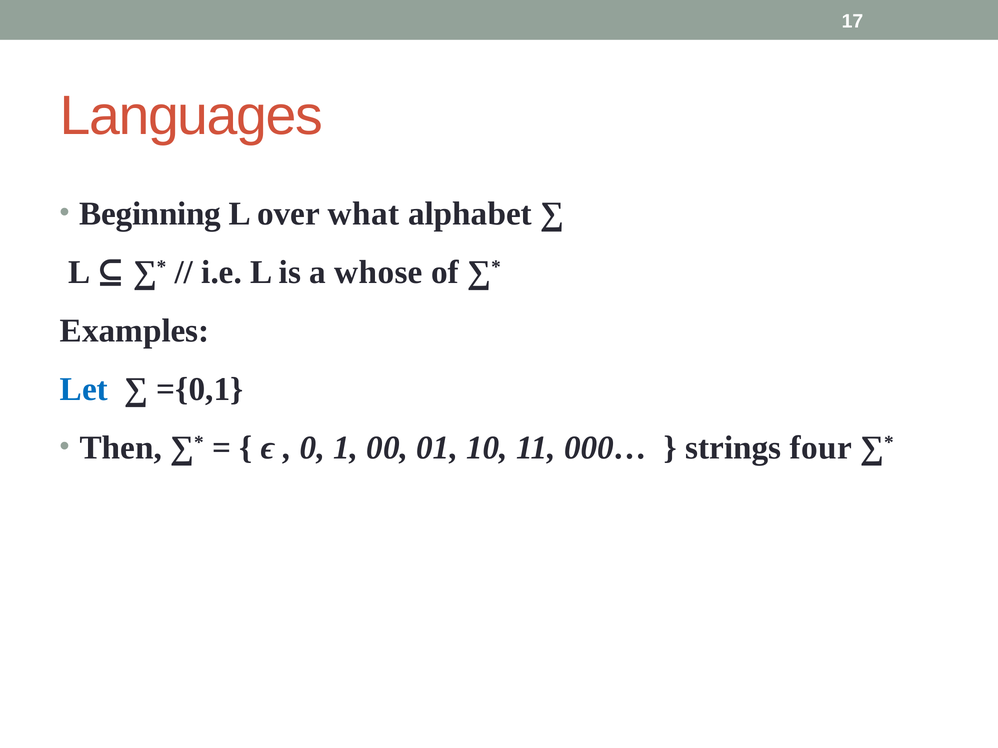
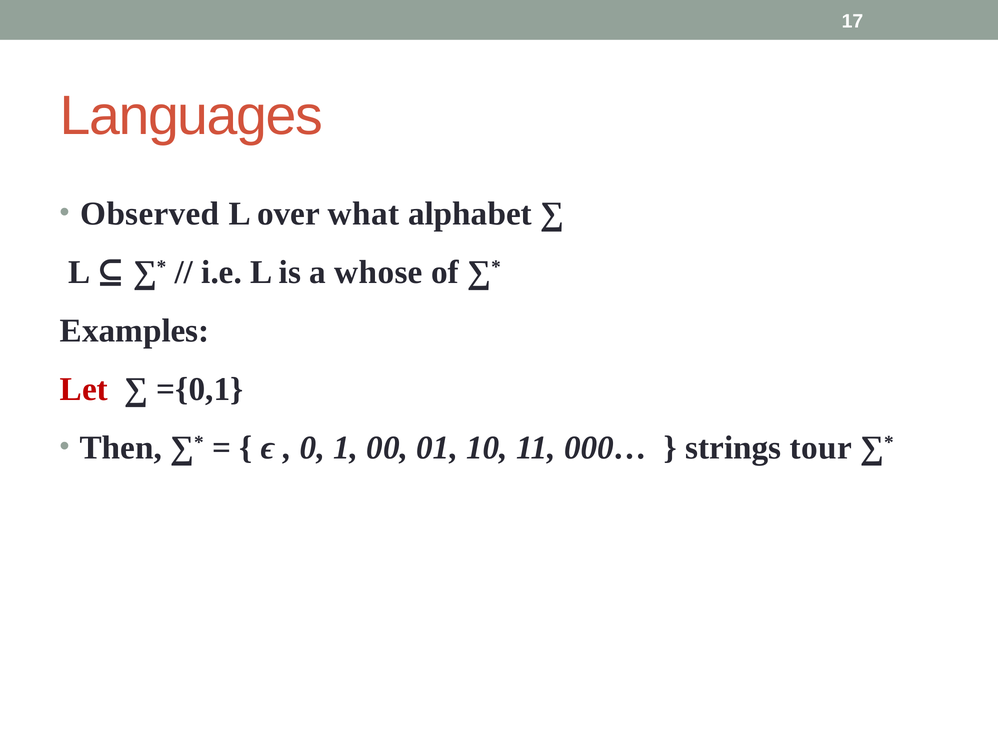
Beginning: Beginning -> Observed
Let colour: blue -> red
four: four -> tour
